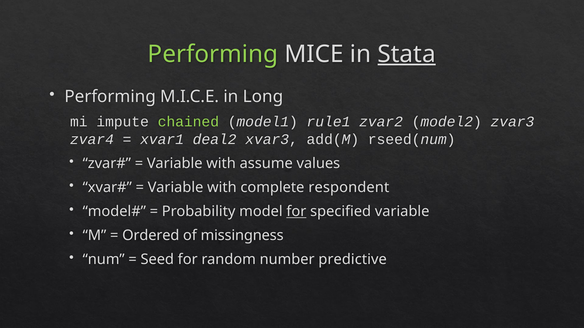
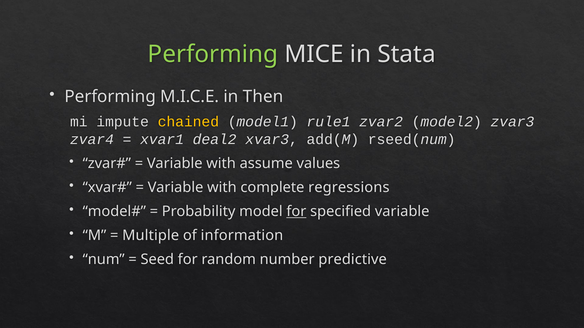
Stata underline: present -> none
Long: Long -> Then
chained colour: light green -> yellow
respondent: respondent -> regressions
Ordered: Ordered -> Multiple
missingness: missingness -> information
